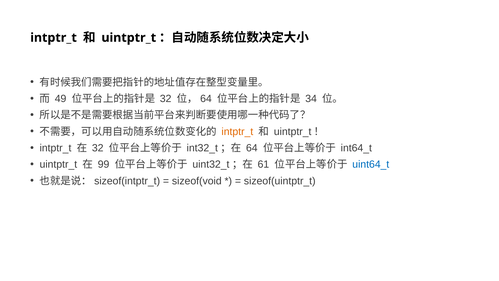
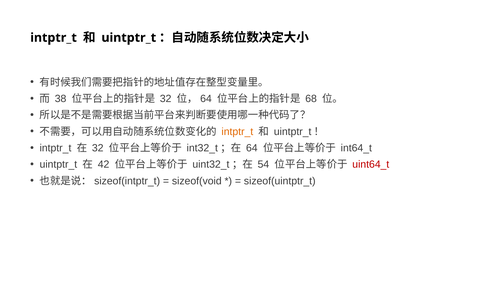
49: 49 -> 38
34: 34 -> 68
99: 99 -> 42
61: 61 -> 54
uint64_t colour: blue -> red
